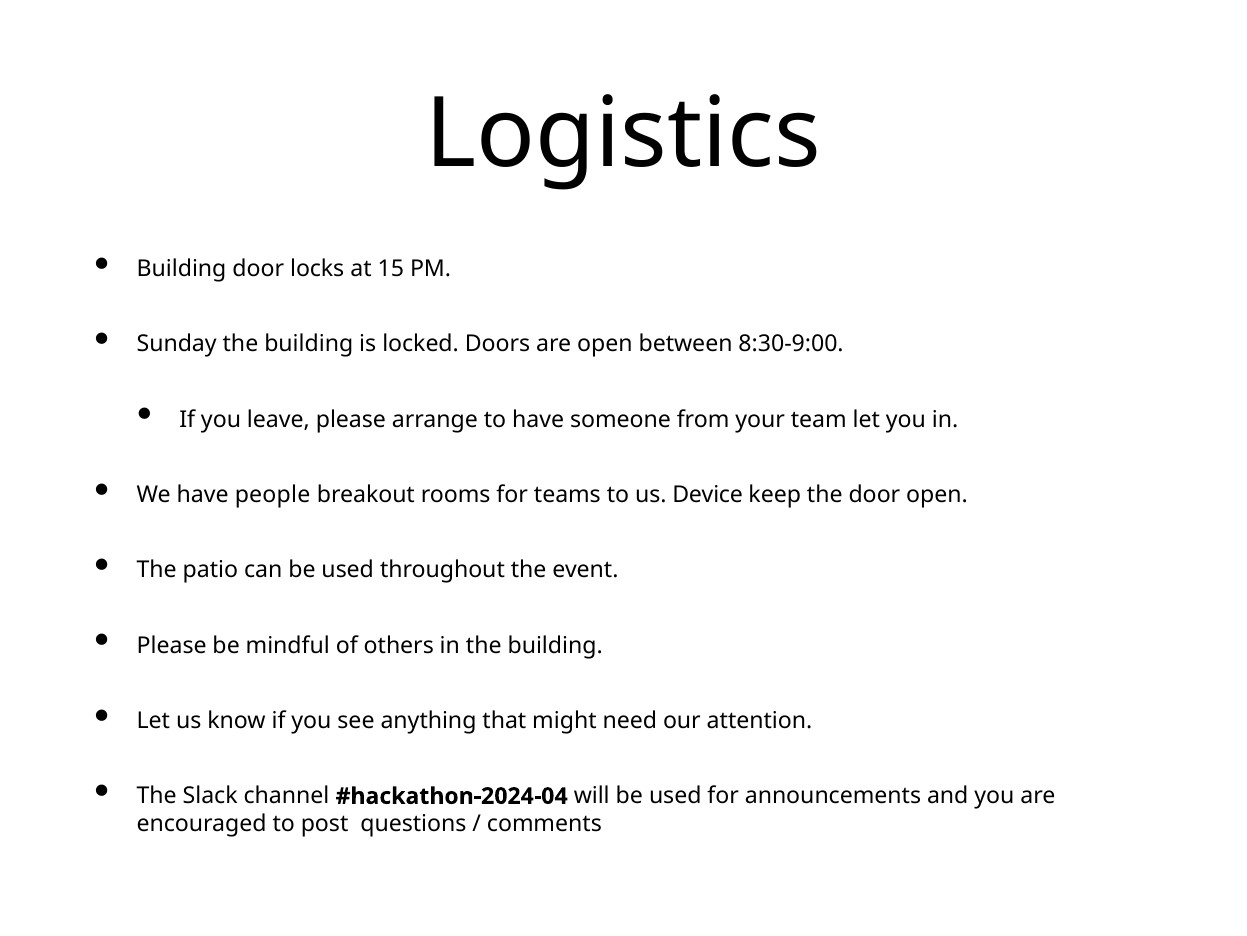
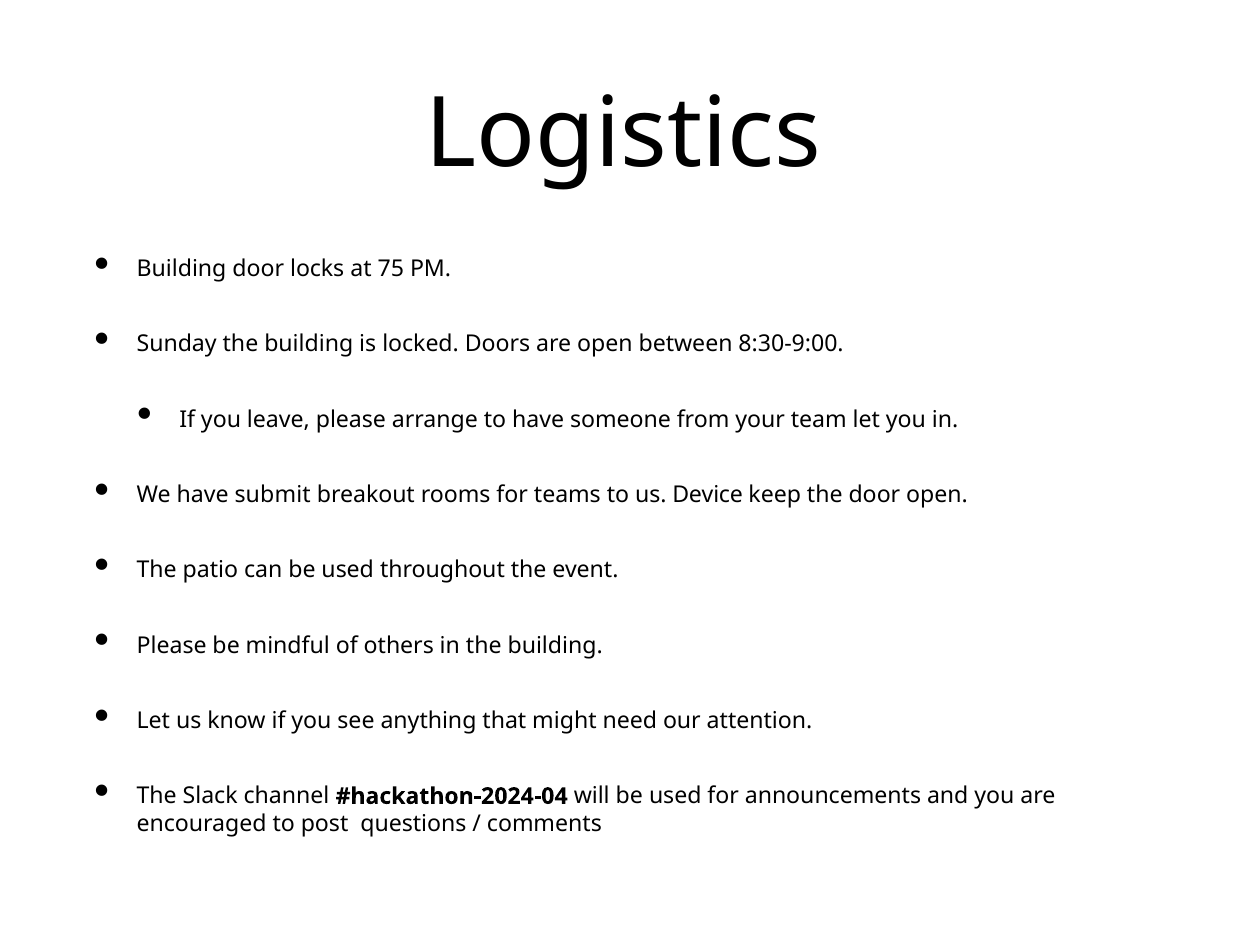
15: 15 -> 75
people: people -> submit
